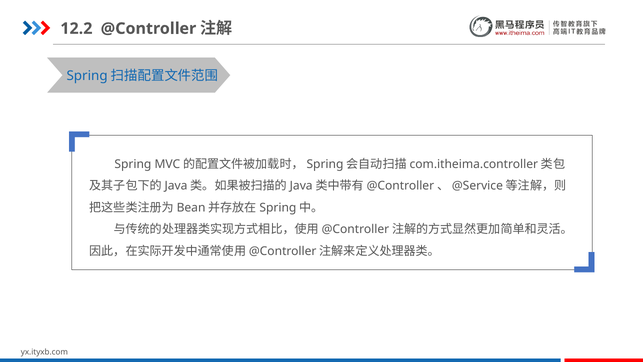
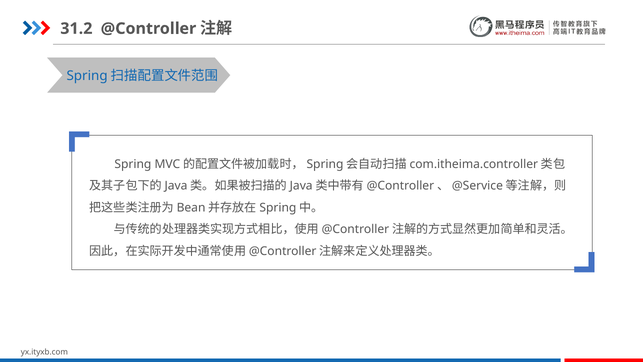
12.2: 12.2 -> 31.2
